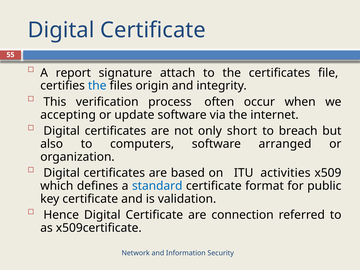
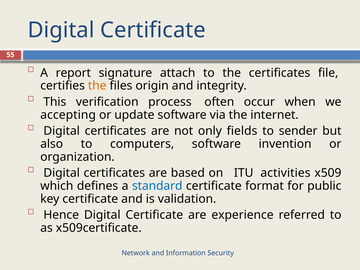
the at (97, 86) colour: blue -> orange
short: short -> fields
breach: breach -> sender
arranged: arranged -> invention
connection: connection -> experience
